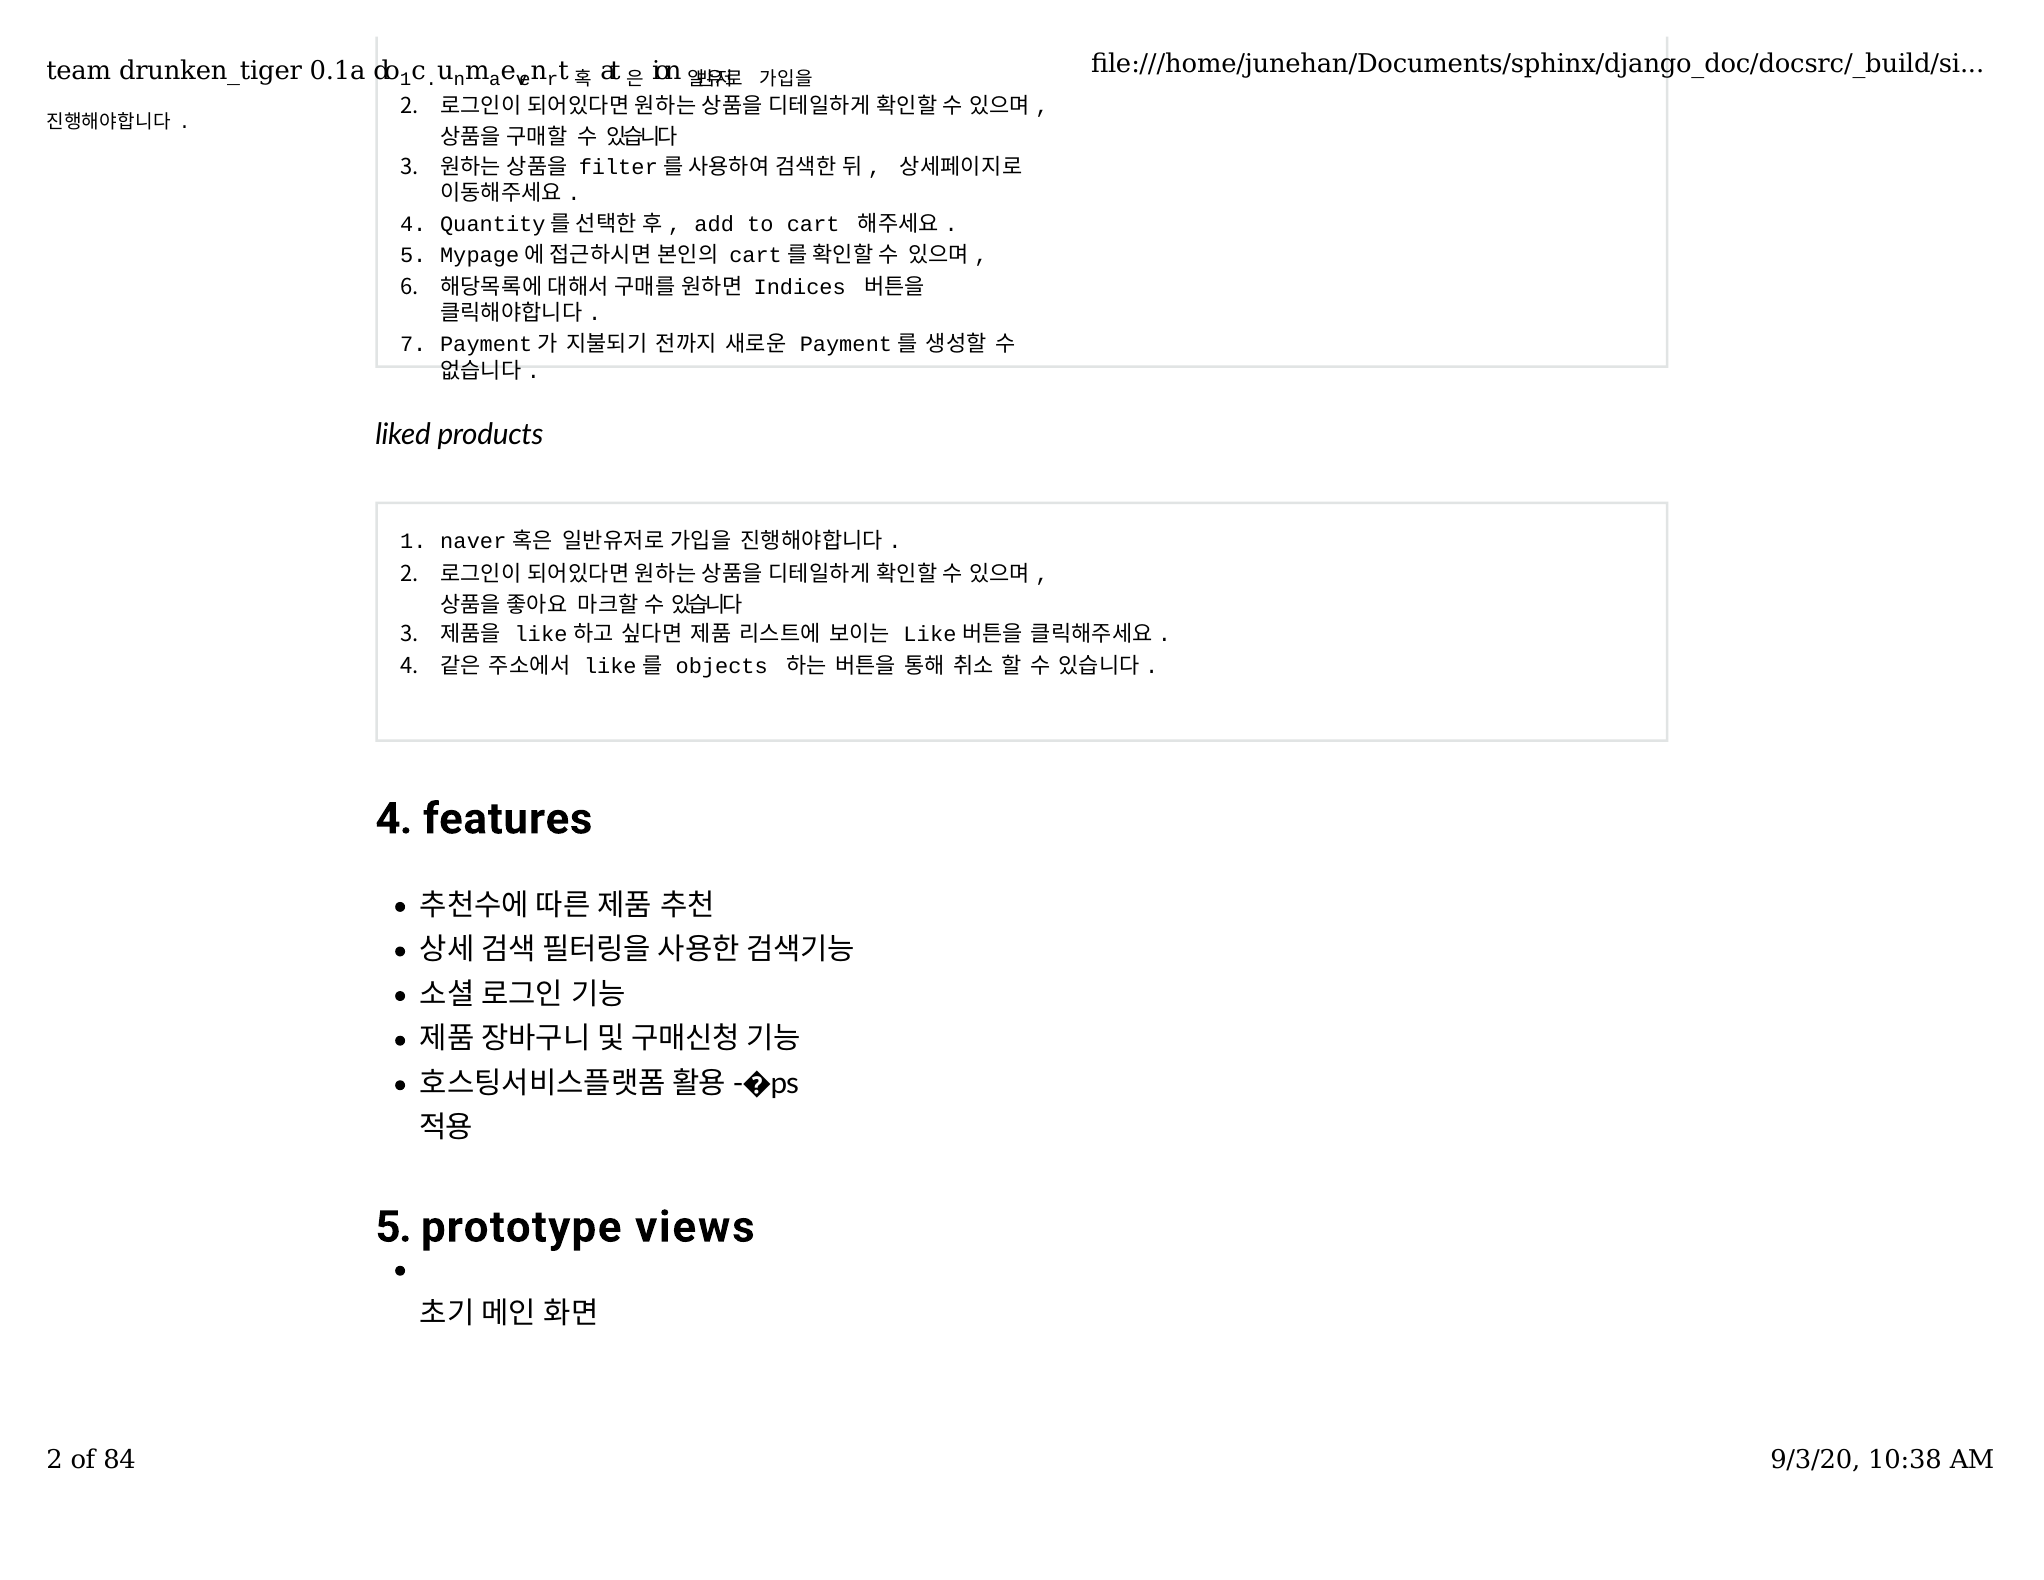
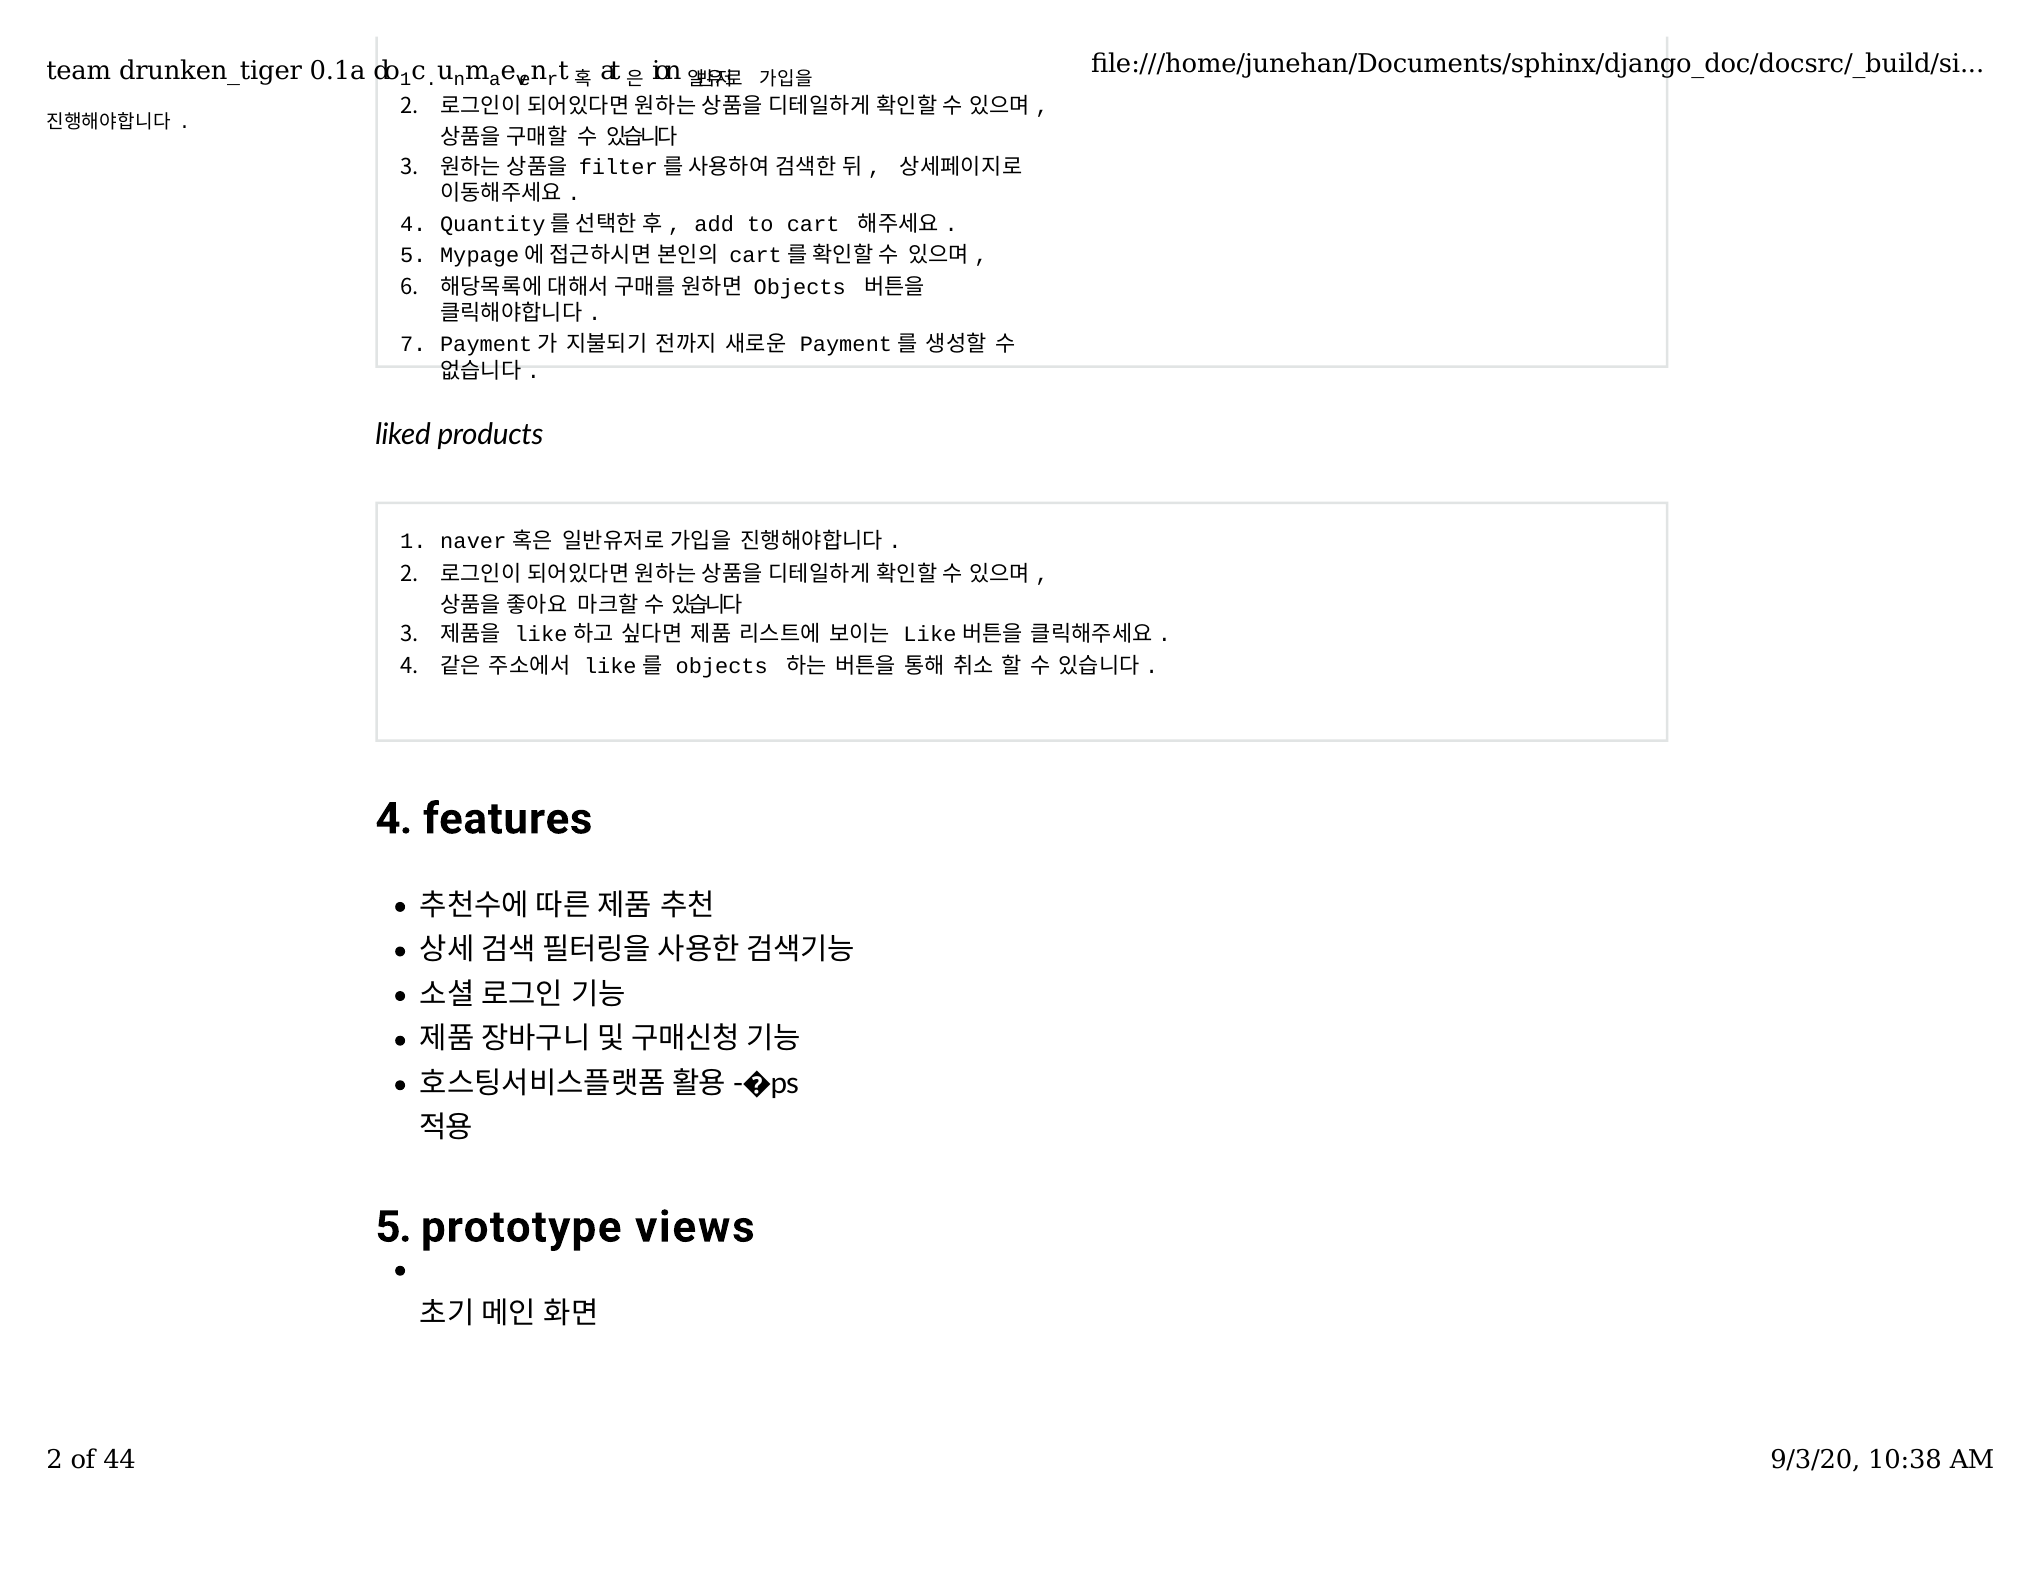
Indices at (800, 287): Indices -> Objects
84: 84 -> 44
